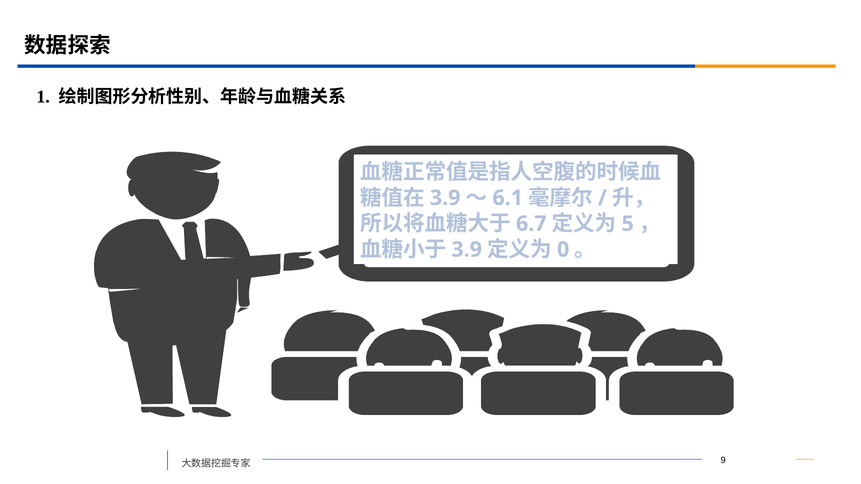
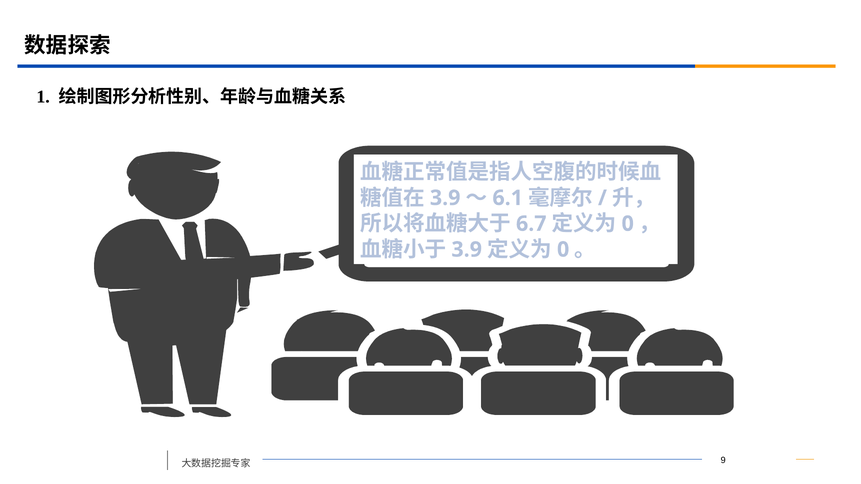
5 at (628, 224): 5 -> 0
